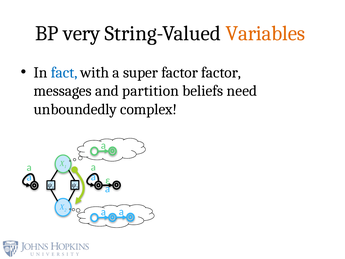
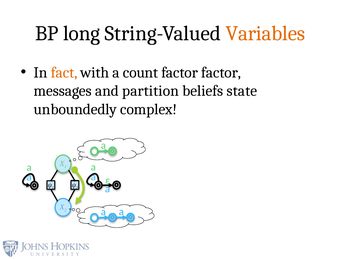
very: very -> long
fact colour: blue -> orange
super: super -> count
need: need -> state
